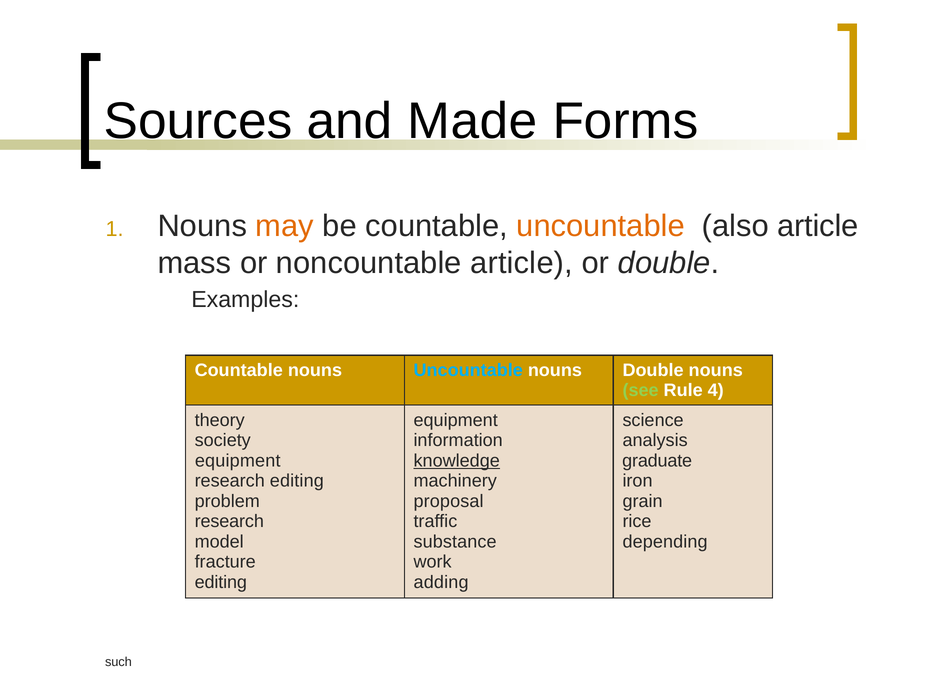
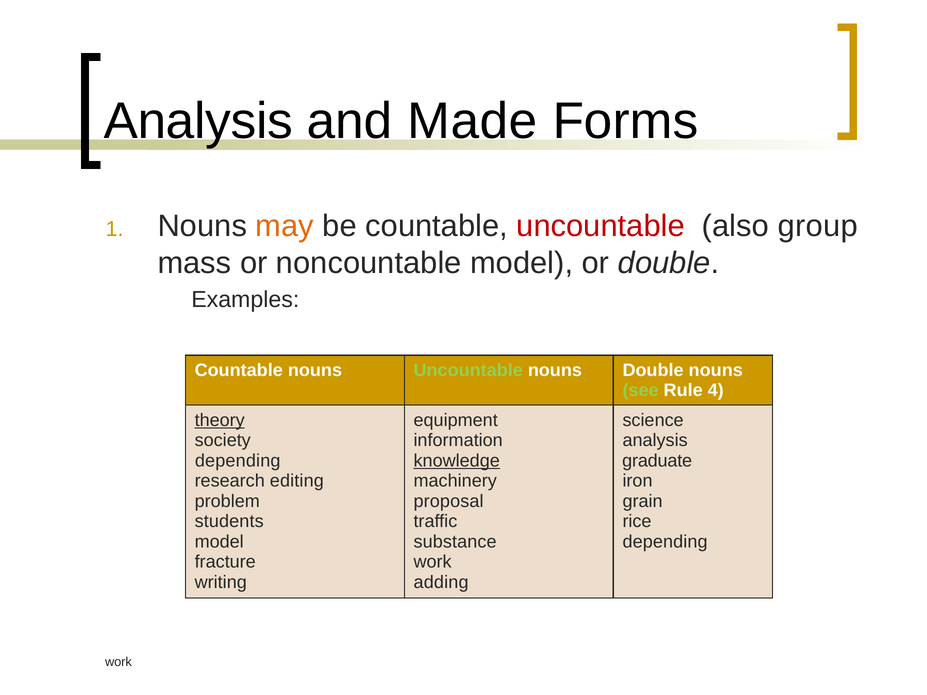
Sources at (198, 121): Sources -> Analysis
uncountable at (601, 226) colour: orange -> red
also article: article -> group
noncountable article: article -> model
Uncountable at (468, 370) colour: light blue -> light green
theory underline: none -> present
equipment at (238, 461): equipment -> depending
research at (229, 522): research -> students
editing at (221, 582): editing -> writing
such at (118, 662): such -> work
